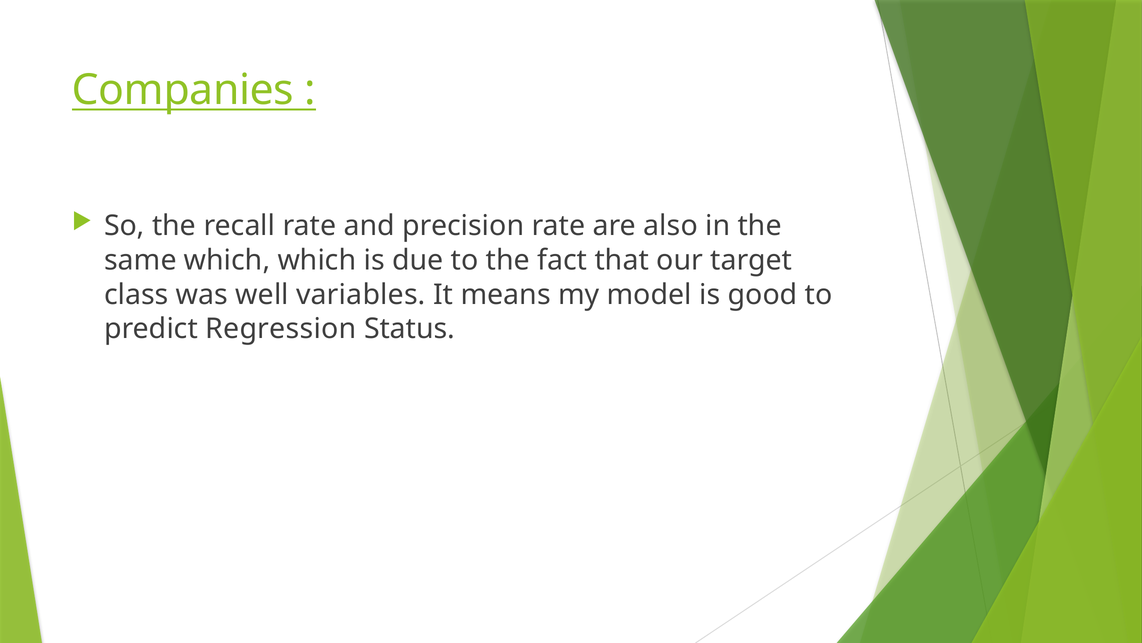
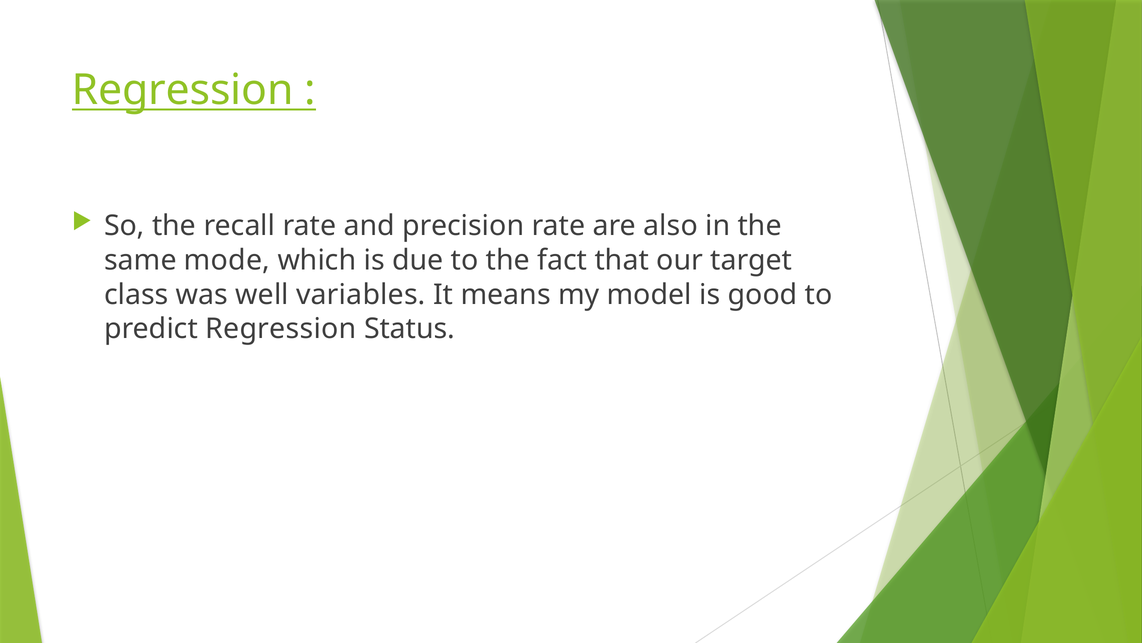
Companies at (183, 90): Companies -> Regression
same which: which -> mode
